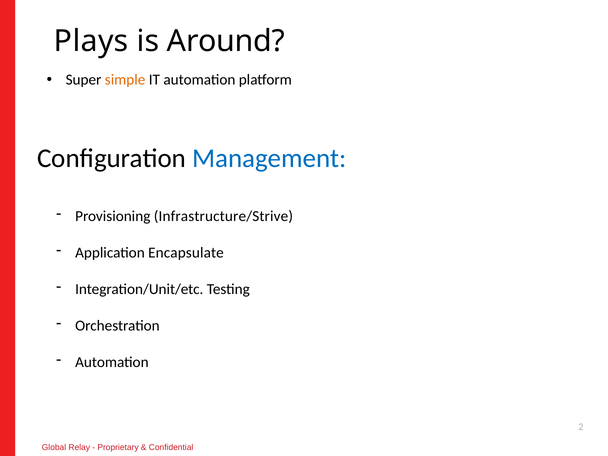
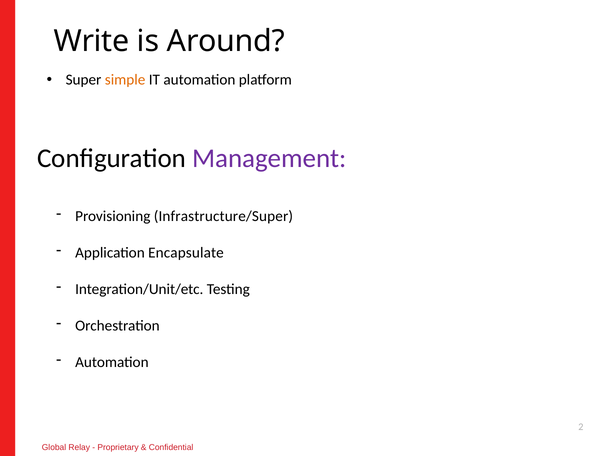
Plays: Plays -> Write
Management colour: blue -> purple
Infrastructure/Strive: Infrastructure/Strive -> Infrastructure/Super
